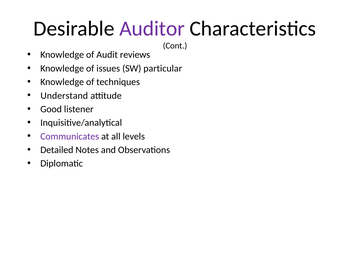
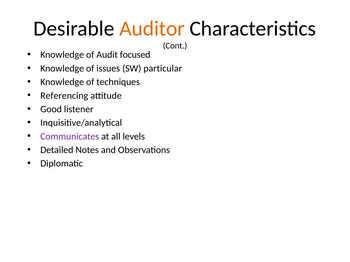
Auditor colour: purple -> orange
reviews: reviews -> focused
Understand: Understand -> Referencing
